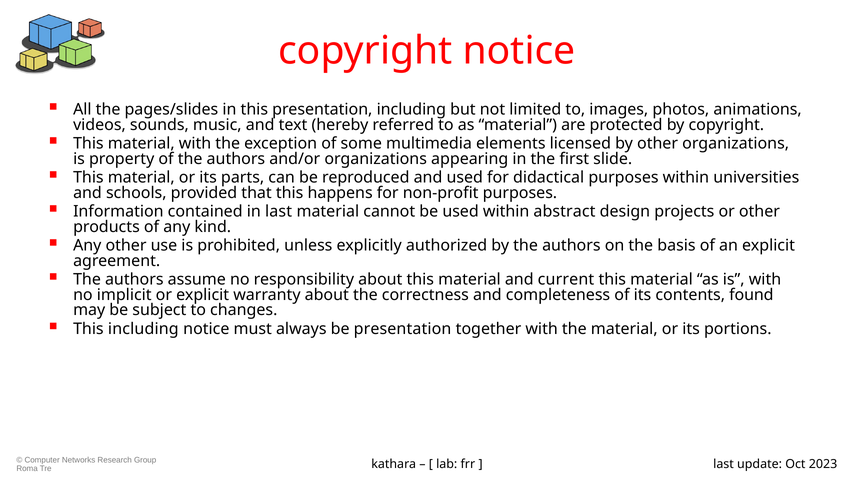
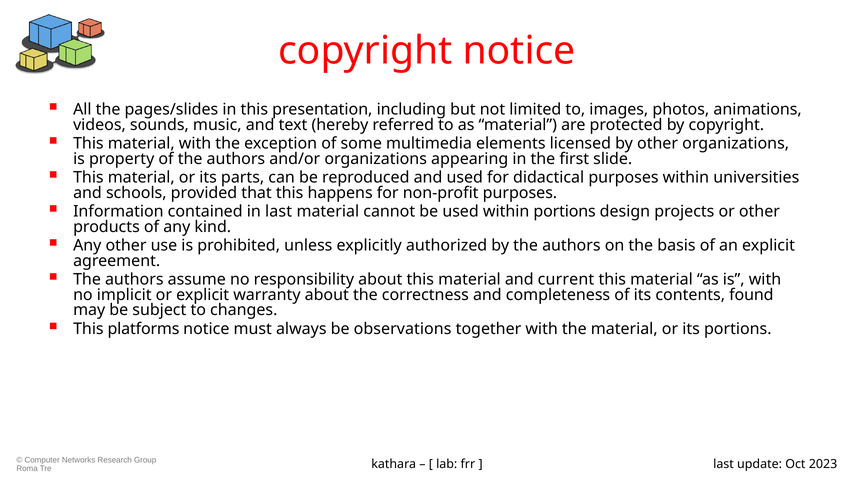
within abstract: abstract -> portions
This including: including -> platforms
be presentation: presentation -> observations
